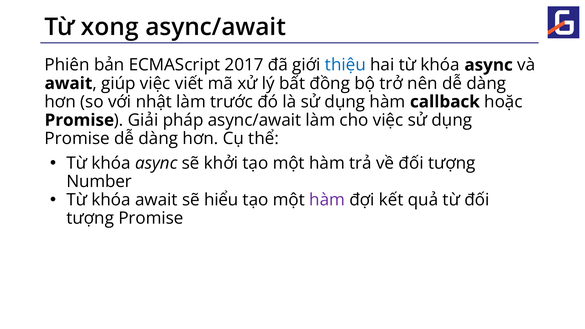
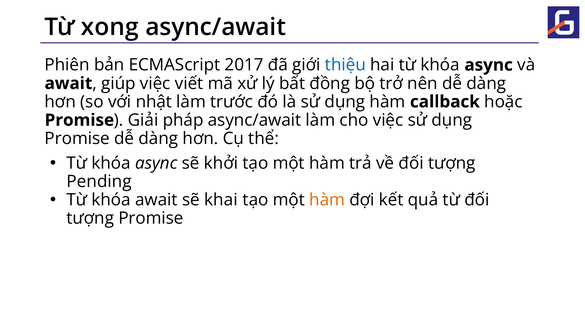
Number: Number -> Pending
hiểu: hiểu -> khai
hàm at (327, 200) colour: purple -> orange
